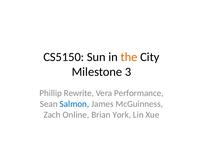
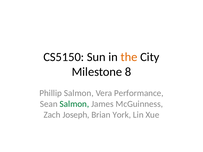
3: 3 -> 8
Phillip Rewrite: Rewrite -> Salmon
Salmon at (74, 104) colour: blue -> green
Online: Online -> Joseph
